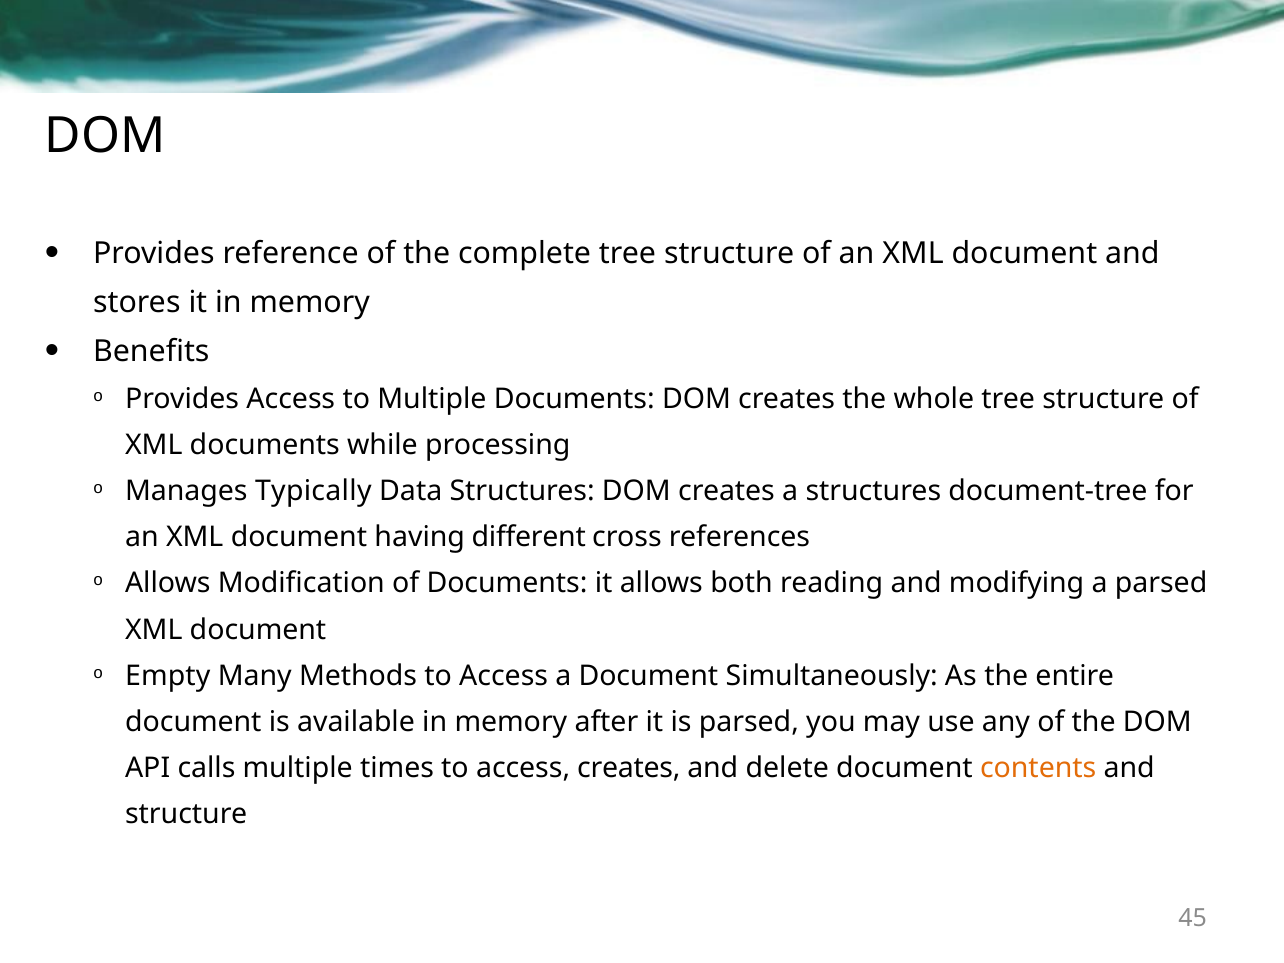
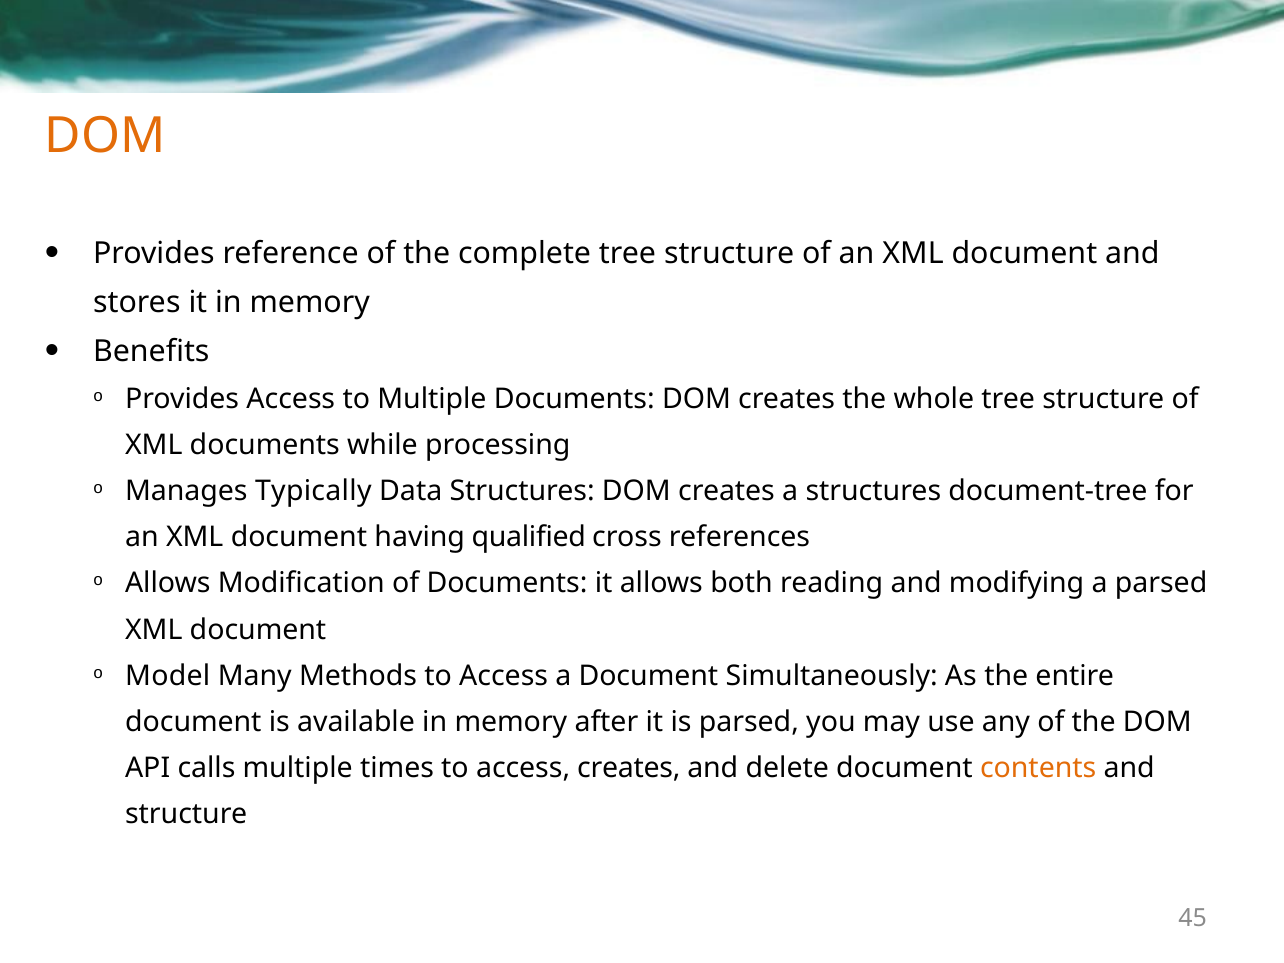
DOM at (105, 136) colour: black -> orange
different: different -> qualified
Empty: Empty -> Model
